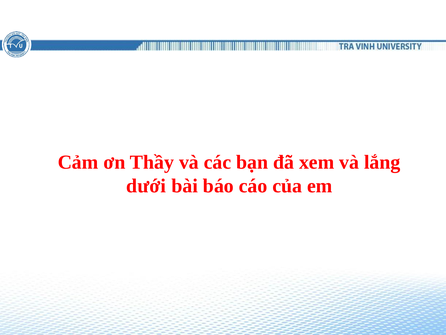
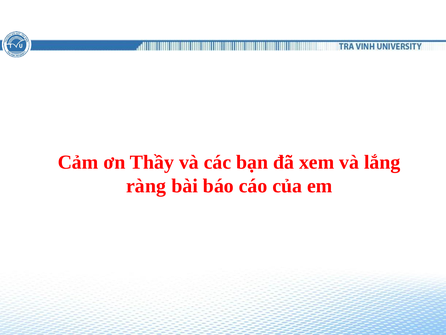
dưới: dưới -> ràng
